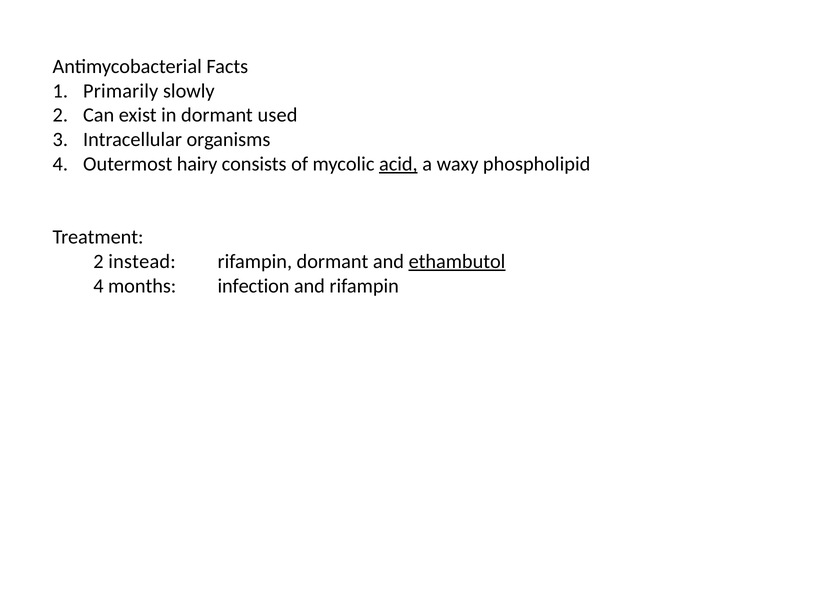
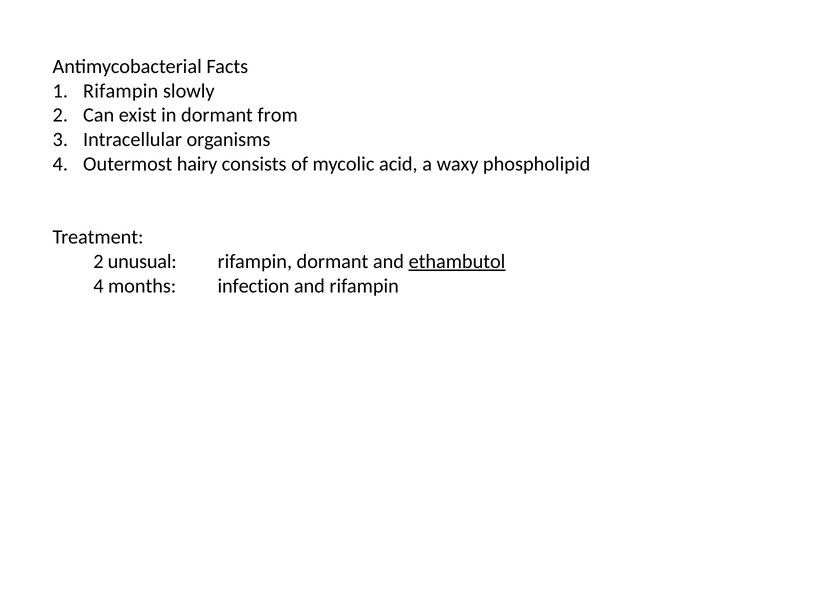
Primarily at (121, 91): Primarily -> Rifampin
used: used -> from
acid underline: present -> none
instead: instead -> unusual
